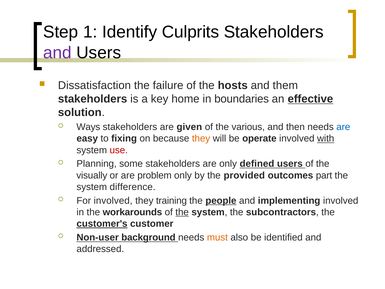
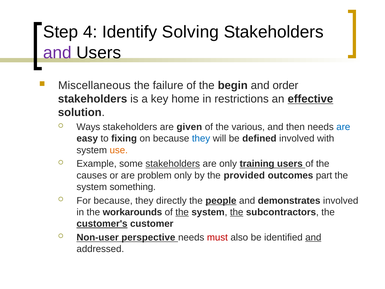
1: 1 -> 4
Culprits: Culprits -> Solving
Dissatisfaction: Dissatisfaction -> Miscellaneous
hosts: hosts -> begin
them: them -> order
boundaries: boundaries -> restrictions
they at (201, 138) colour: orange -> blue
operate: operate -> defined
with underline: present -> none
use colour: red -> orange
Planning: Planning -> Example
stakeholders at (173, 164) underline: none -> present
defined: defined -> training
visually: visually -> causes
difference: difference -> something
For involved: involved -> because
training: training -> directly
implementing: implementing -> demonstrates
the at (237, 212) underline: none -> present
background: background -> perspective
must colour: orange -> red
and at (313, 237) underline: none -> present
